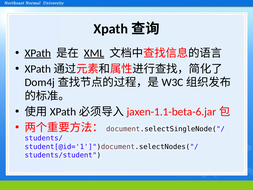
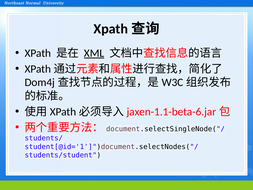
XPath underline: present -> none
